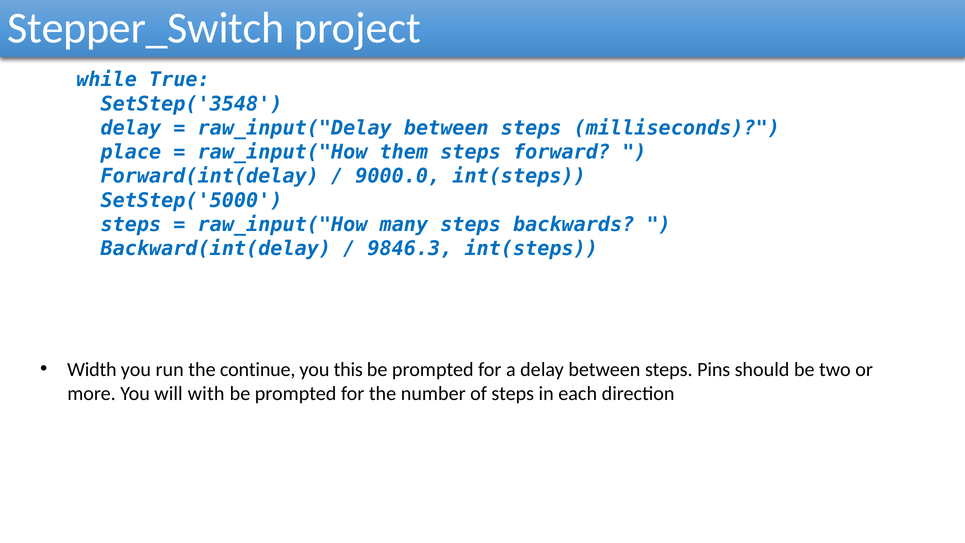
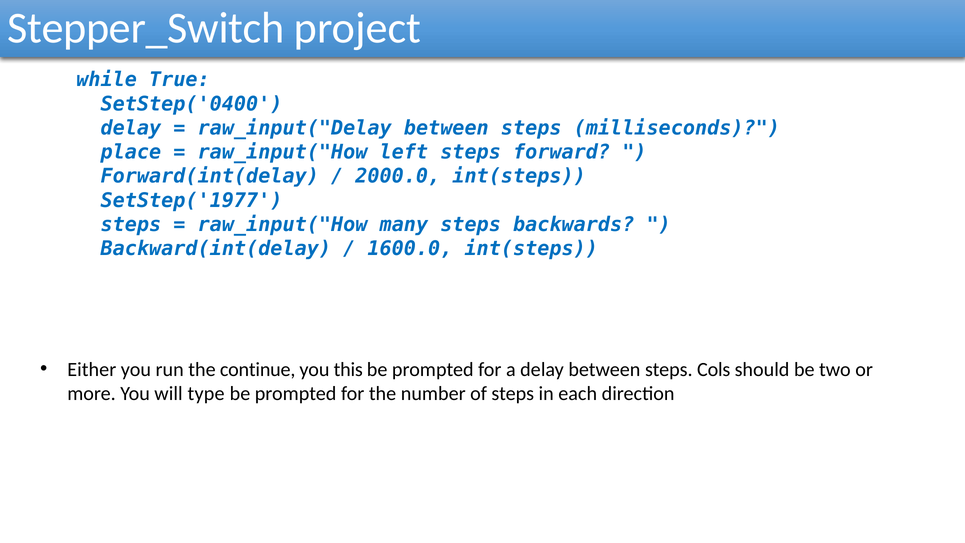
SetStep('3548: SetStep('3548 -> SetStep('0400
them: them -> left
9000.0: 9000.0 -> 2000.0
SetStep('5000: SetStep('5000 -> SetStep('1977
9846.3: 9846.3 -> 1600.0
Width: Width -> Either
Pins: Pins -> Cols
with: with -> type
